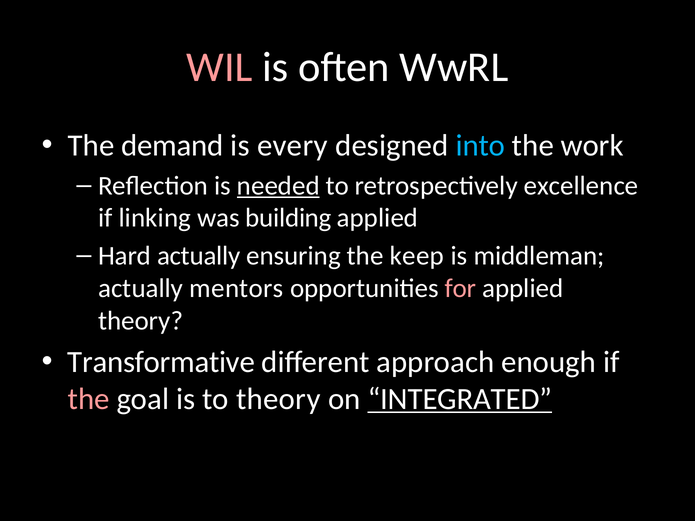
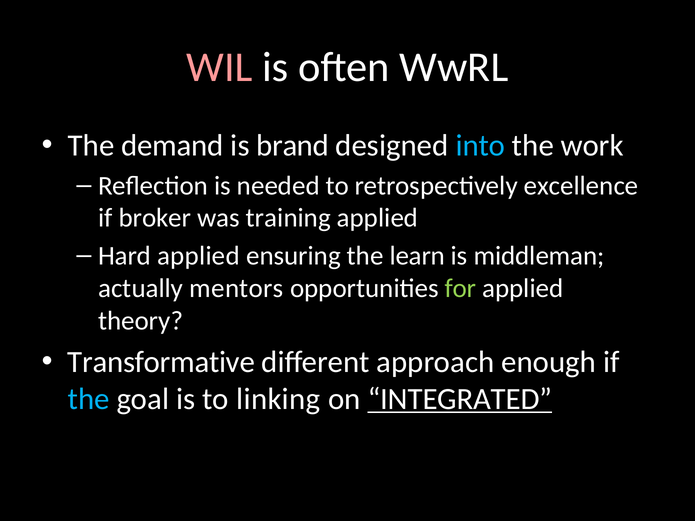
every: every -> brand
needed underline: present -> none
linking: linking -> broker
building: building -> training
Hard actually: actually -> applied
keep: keep -> learn
for colour: pink -> light green
the at (89, 399) colour: pink -> light blue
to theory: theory -> linking
